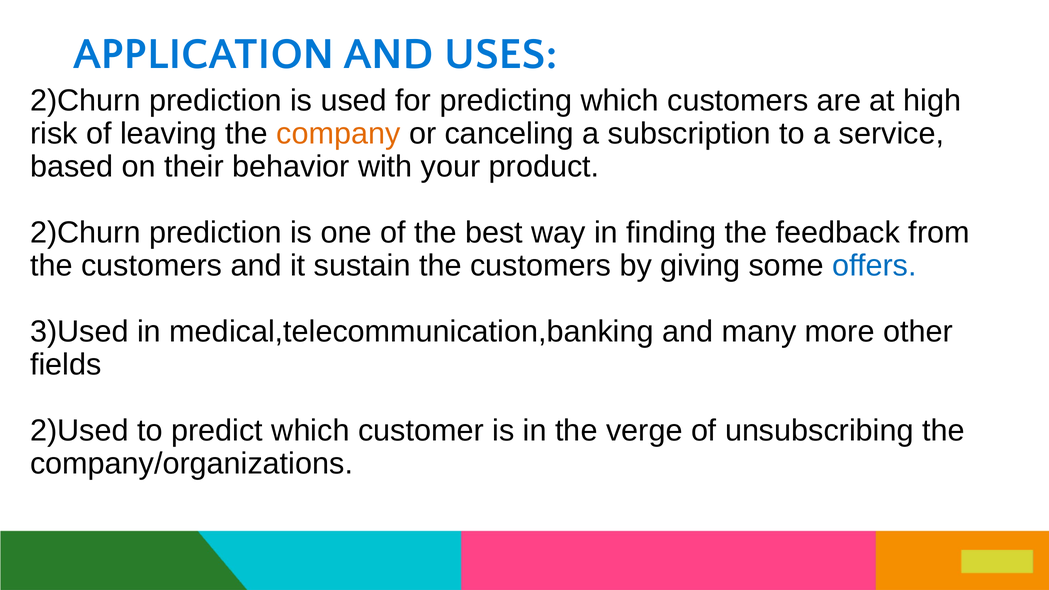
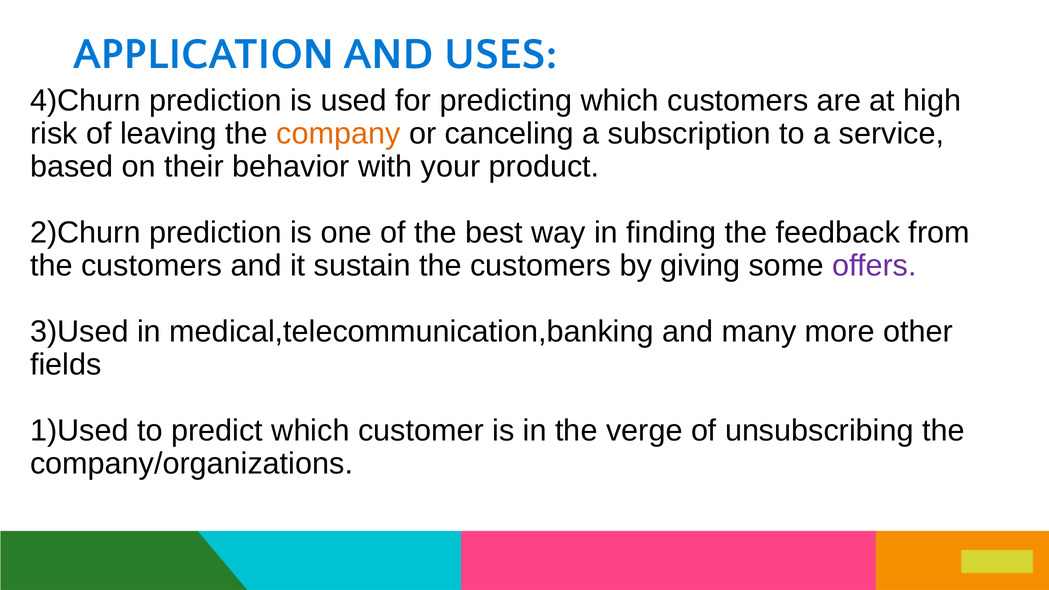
2)Churn at (85, 100): 2)Churn -> 4)Churn
offers colour: blue -> purple
2)Used: 2)Used -> 1)Used
